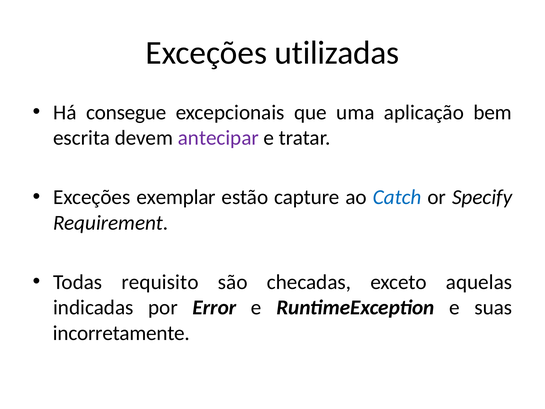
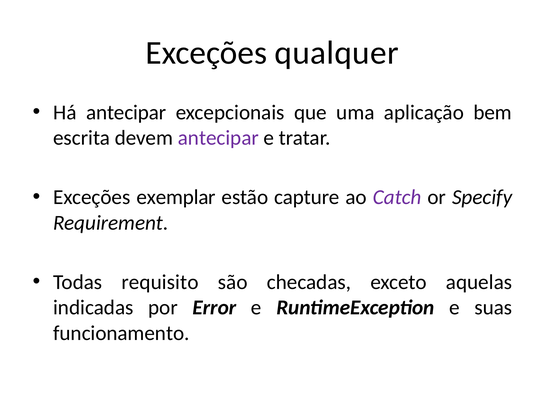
utilizadas: utilizadas -> qualquer
Há consegue: consegue -> antecipar
Catch colour: blue -> purple
incorretamente: incorretamente -> funcionamento
